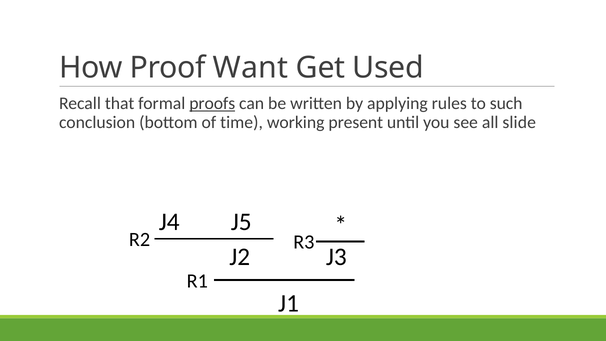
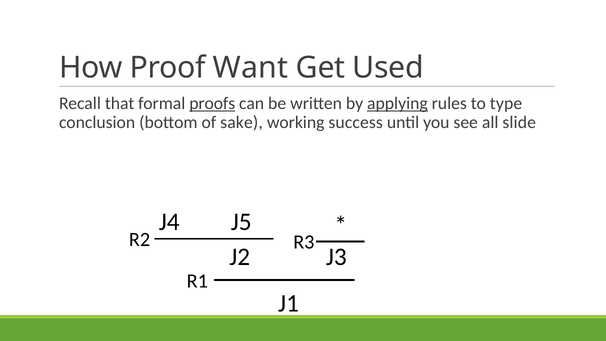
applying underline: none -> present
such: such -> type
time: time -> sake
present: present -> success
